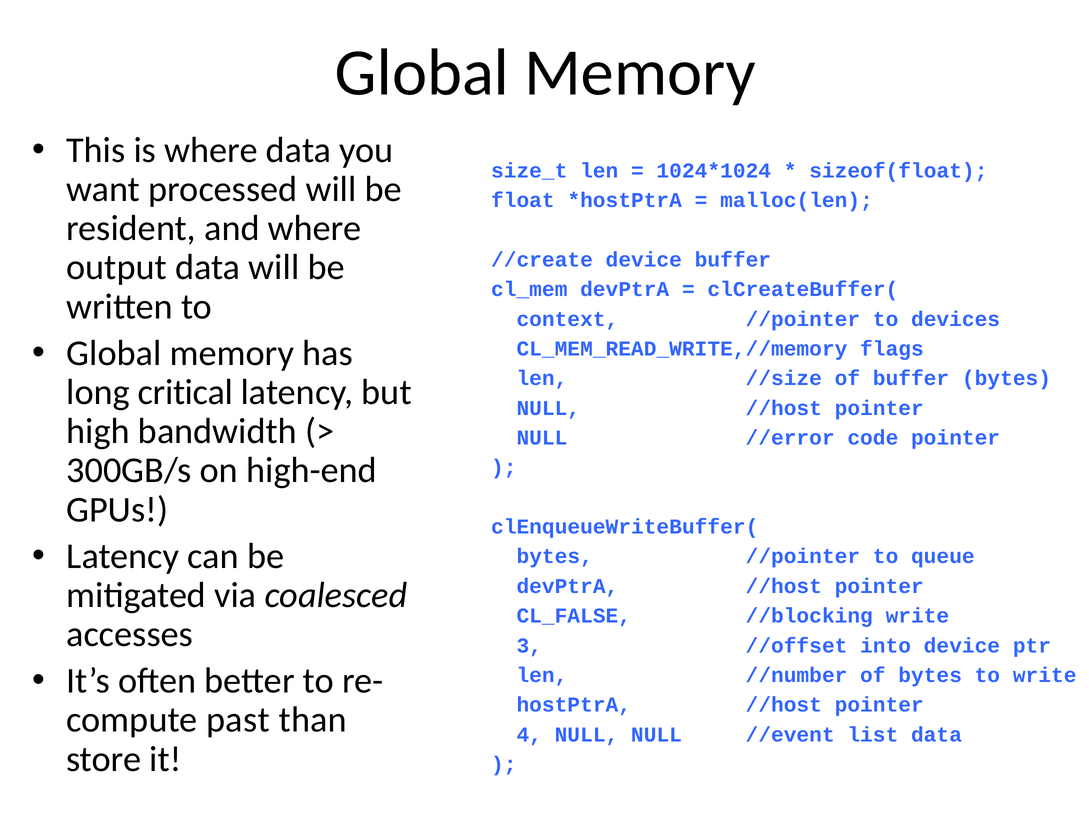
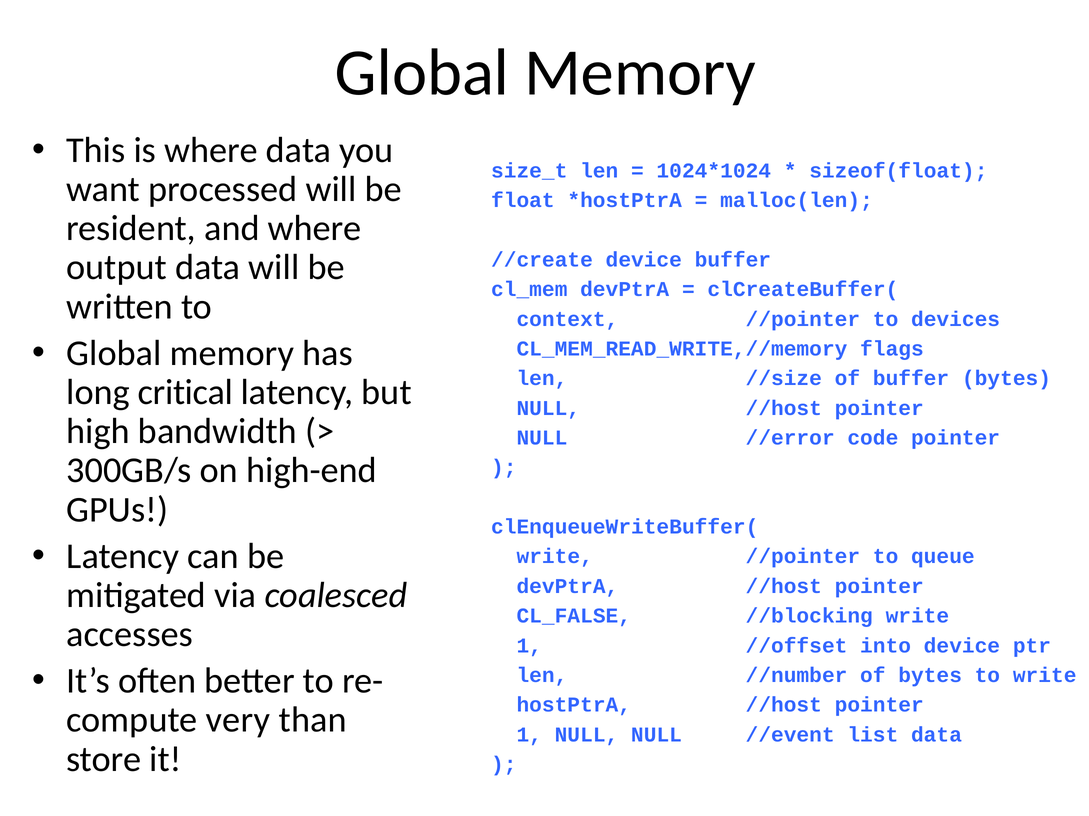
bytes at (555, 557): bytes -> write
3 at (529, 646): 3 -> 1
past: past -> very
4 at (529, 735): 4 -> 1
